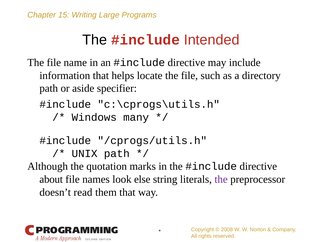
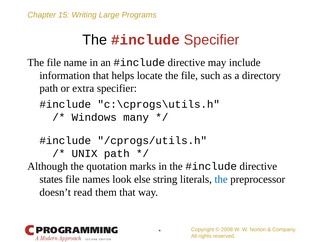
Intended at (212, 40): Intended -> Specifier
aside: aside -> extra
about: about -> states
the at (221, 179) colour: purple -> blue
